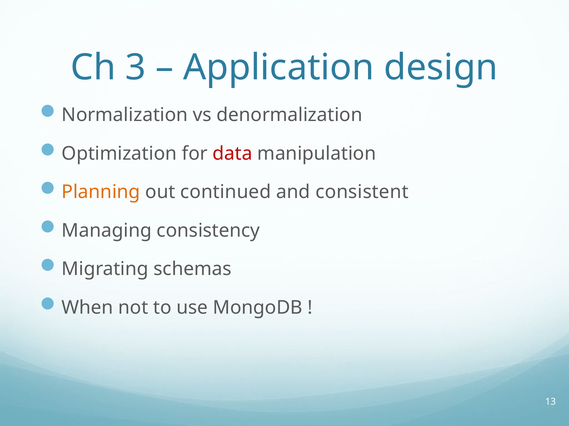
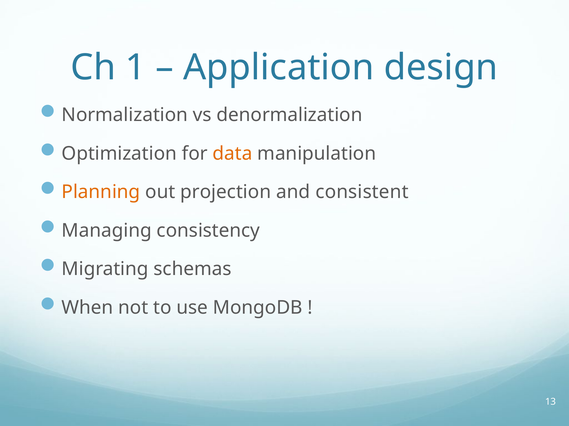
3: 3 -> 1
data colour: red -> orange
continued: continued -> projection
